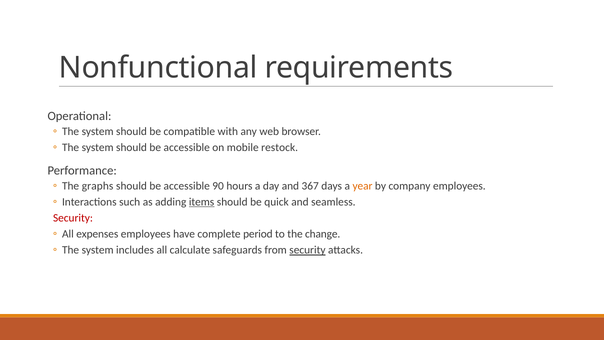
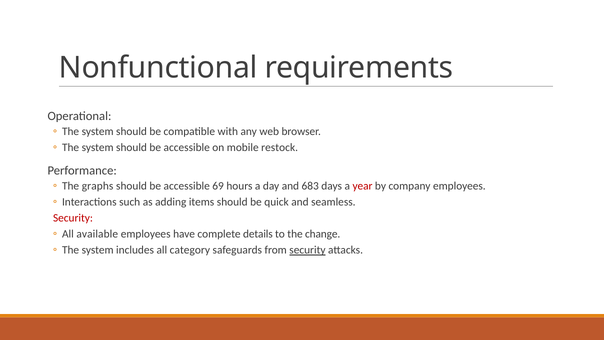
90: 90 -> 69
367: 367 -> 683
year colour: orange -> red
items underline: present -> none
expenses: expenses -> available
period: period -> details
calculate: calculate -> category
